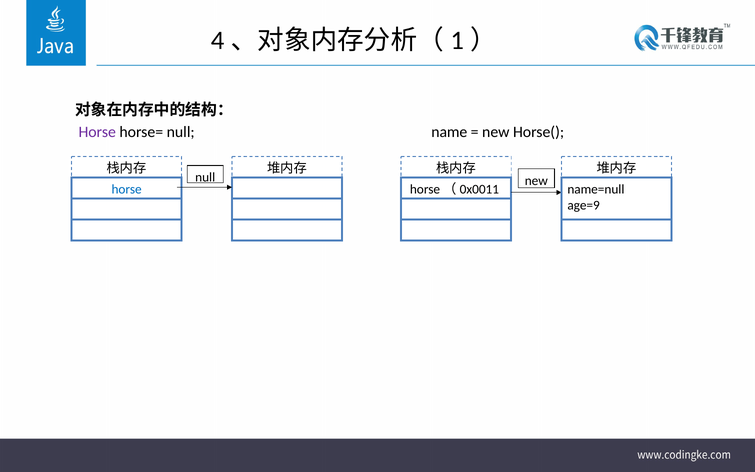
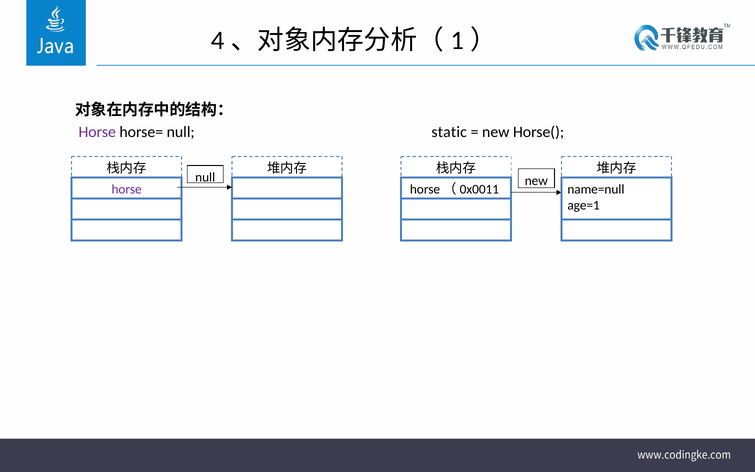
name: name -> static
horse at (127, 189) colour: blue -> purple
age=9: age=9 -> age=1
